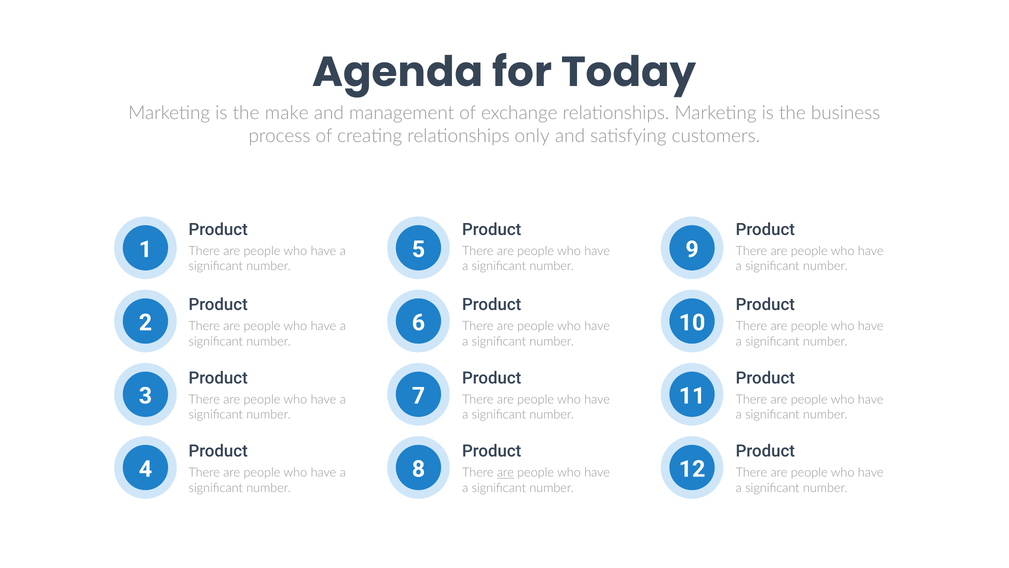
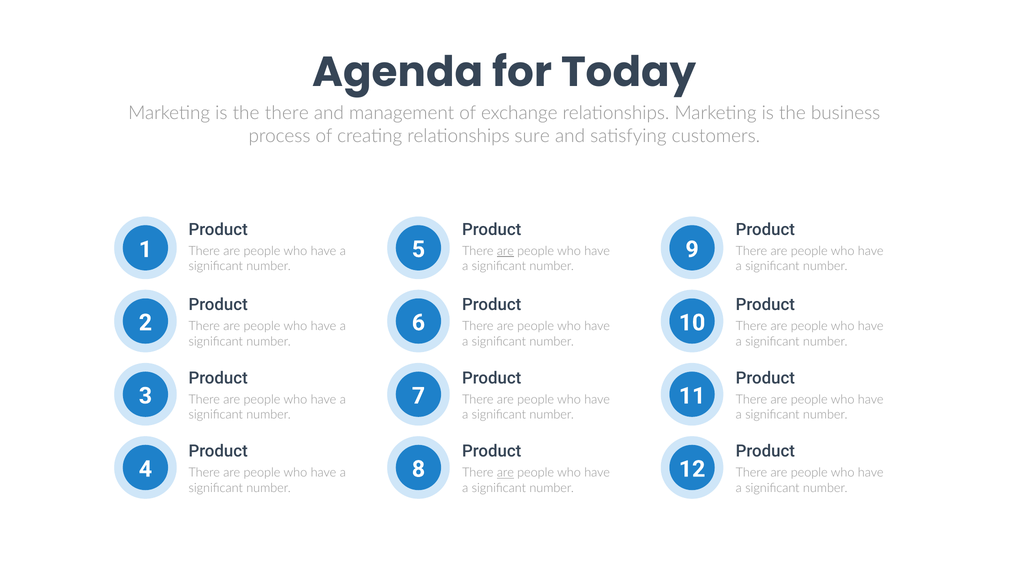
the make: make -> there
only: only -> sure
are at (505, 251) underline: none -> present
